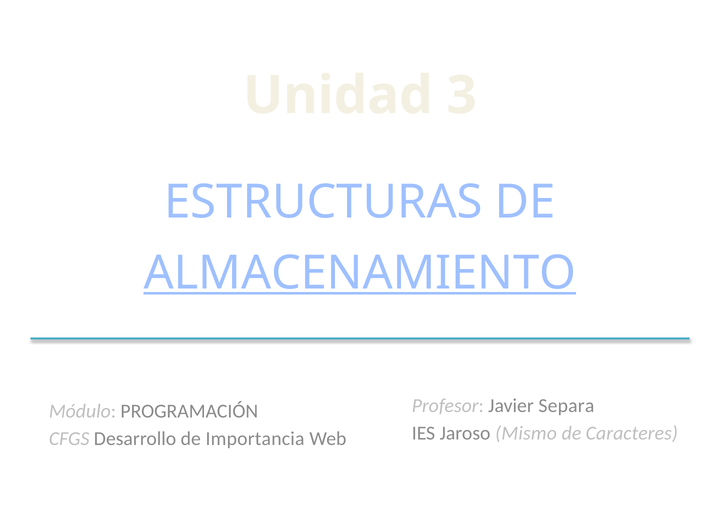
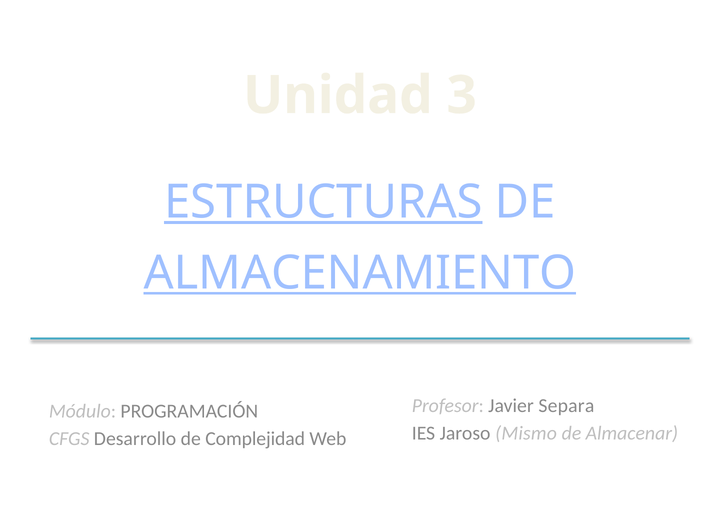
ESTRUCTURAS underline: none -> present
Caracteres: Caracteres -> Almacenar
Importancia: Importancia -> Complejidad
